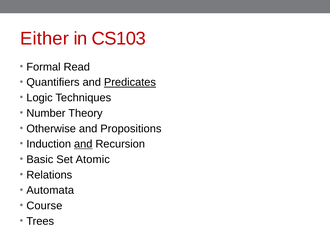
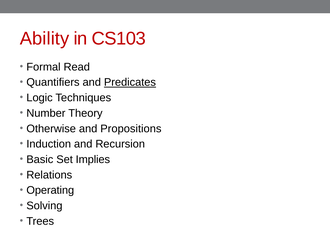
Either: Either -> Ability
and at (83, 144) underline: present -> none
Atomic: Atomic -> Implies
Automata: Automata -> Operating
Course: Course -> Solving
